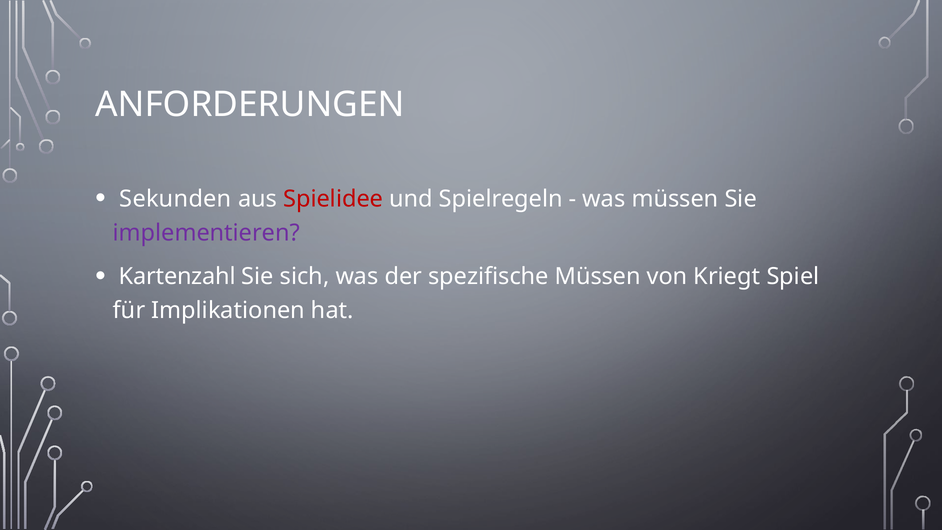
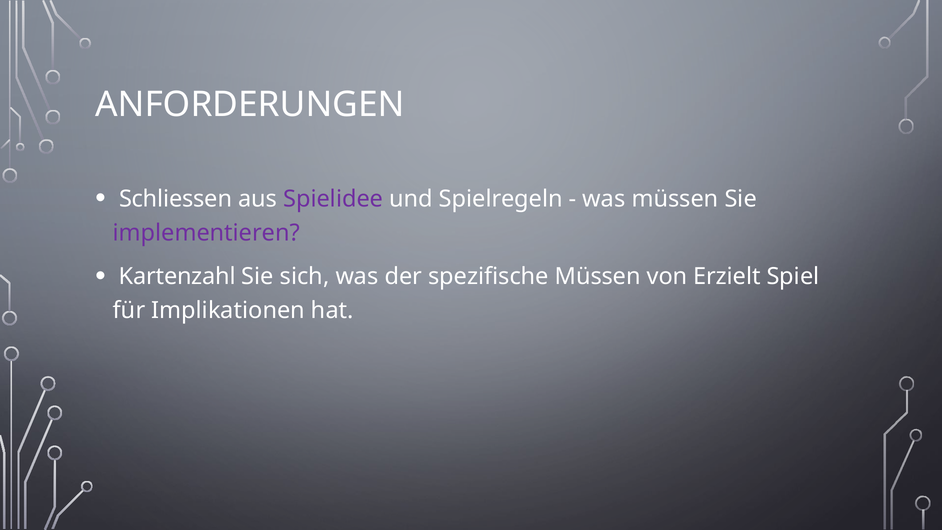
Sekunden: Sekunden -> Schliessen
Spielidee colour: red -> purple
Kriegt: Kriegt -> Erzielt
